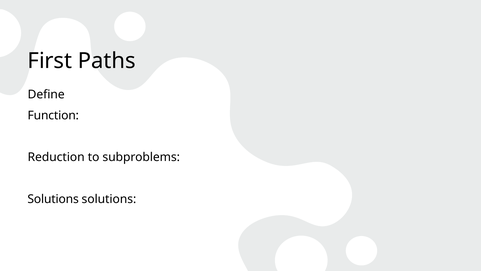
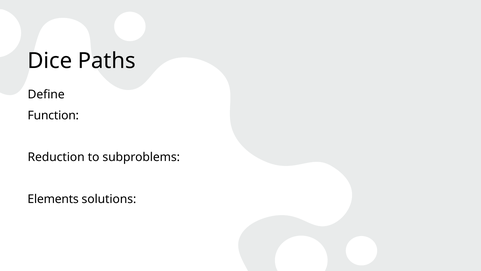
First: First -> Dice
Solutions at (53, 199): Solutions -> Elements
